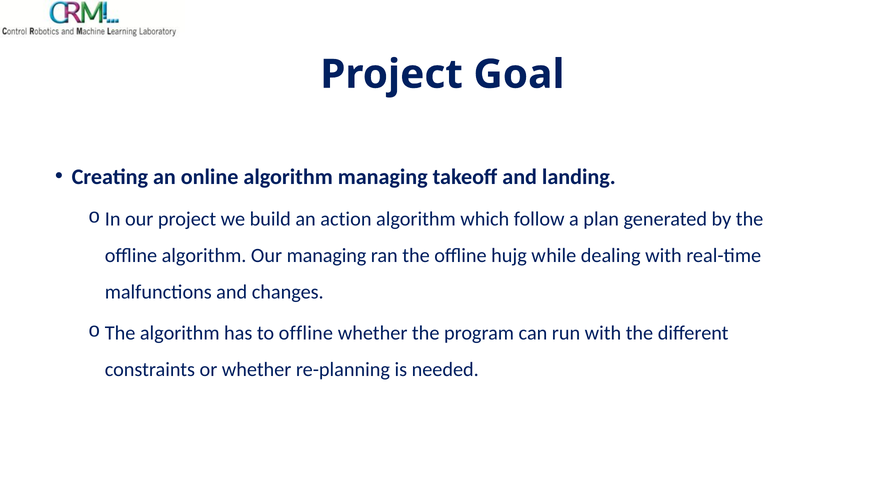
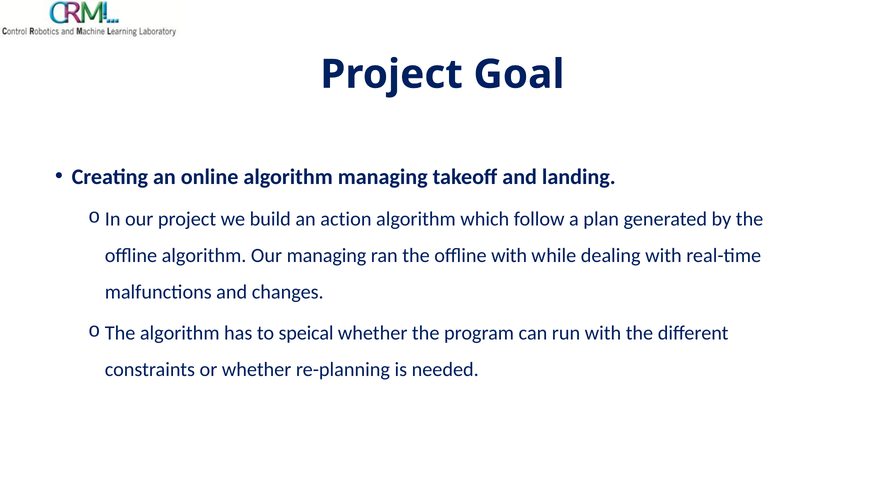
offline hujg: hujg -> with
to offline: offline -> speical
